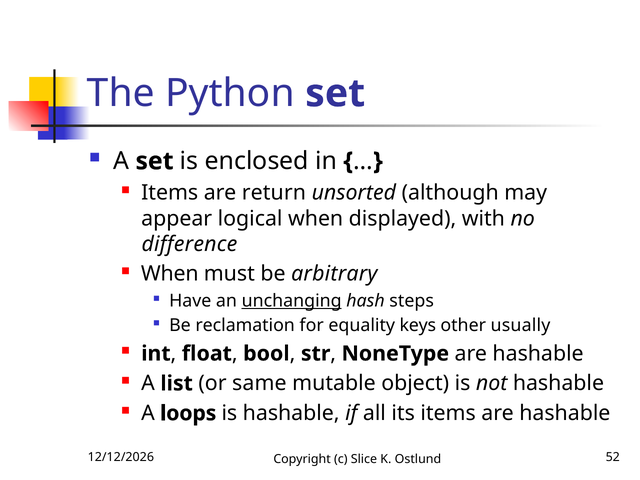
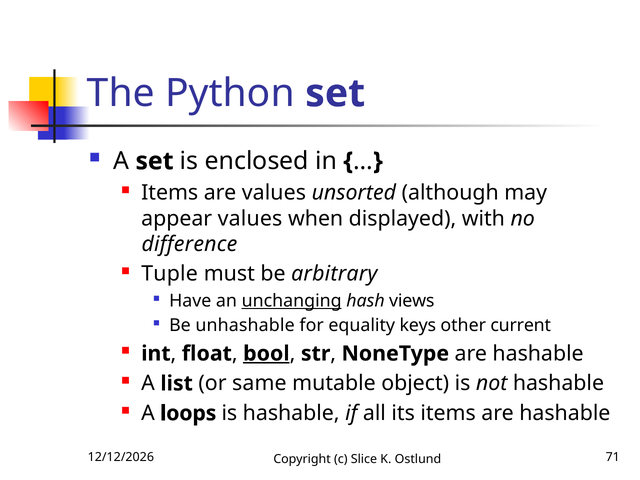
are return: return -> values
appear logical: logical -> values
When at (170, 274): When -> Tuple
steps: steps -> views
reclamation: reclamation -> unhashable
usually: usually -> current
bool underline: none -> present
52: 52 -> 71
